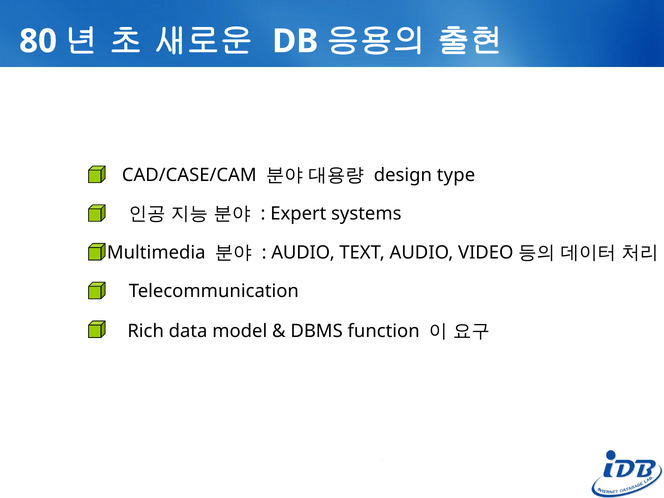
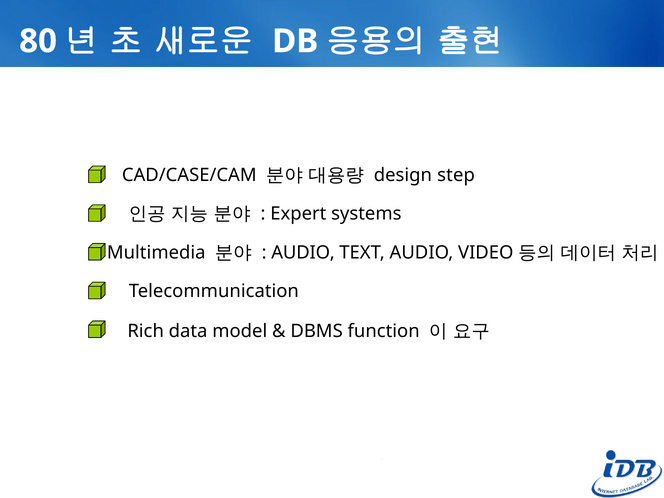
type: type -> step
